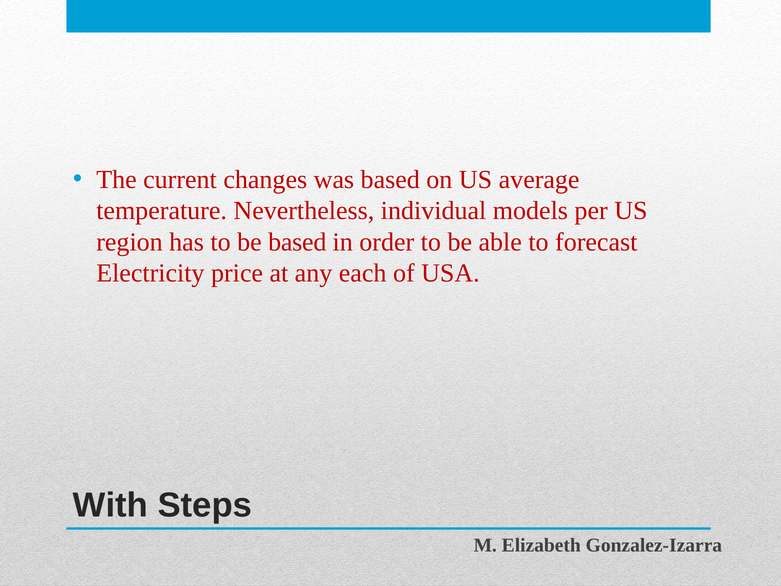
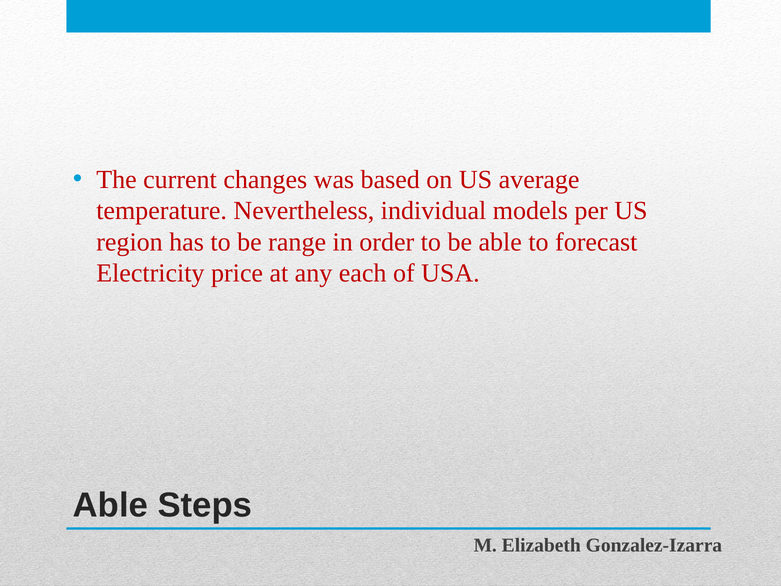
be based: based -> range
With at (110, 505): With -> Able
